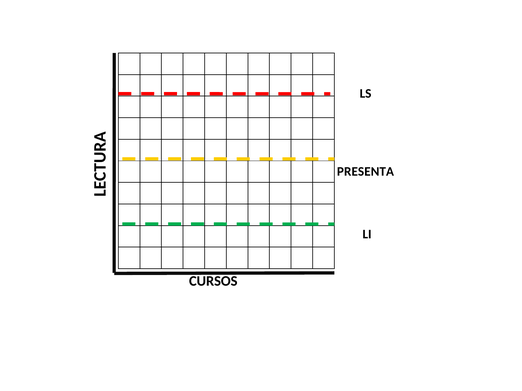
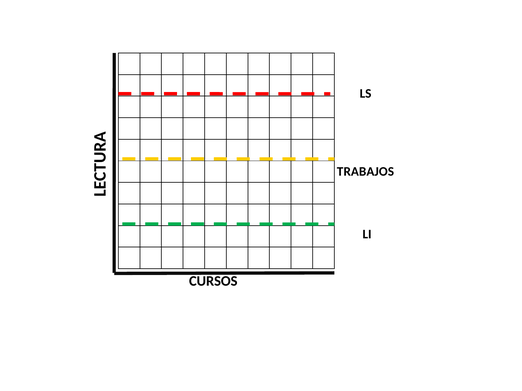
PRESENTA: PRESENTA -> TRABAJOS
